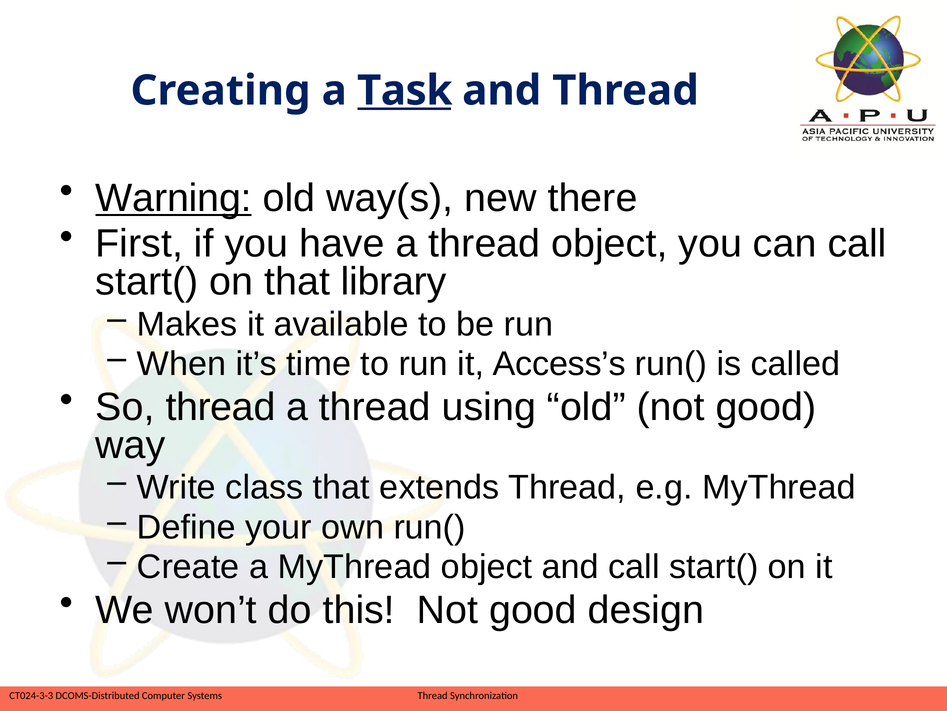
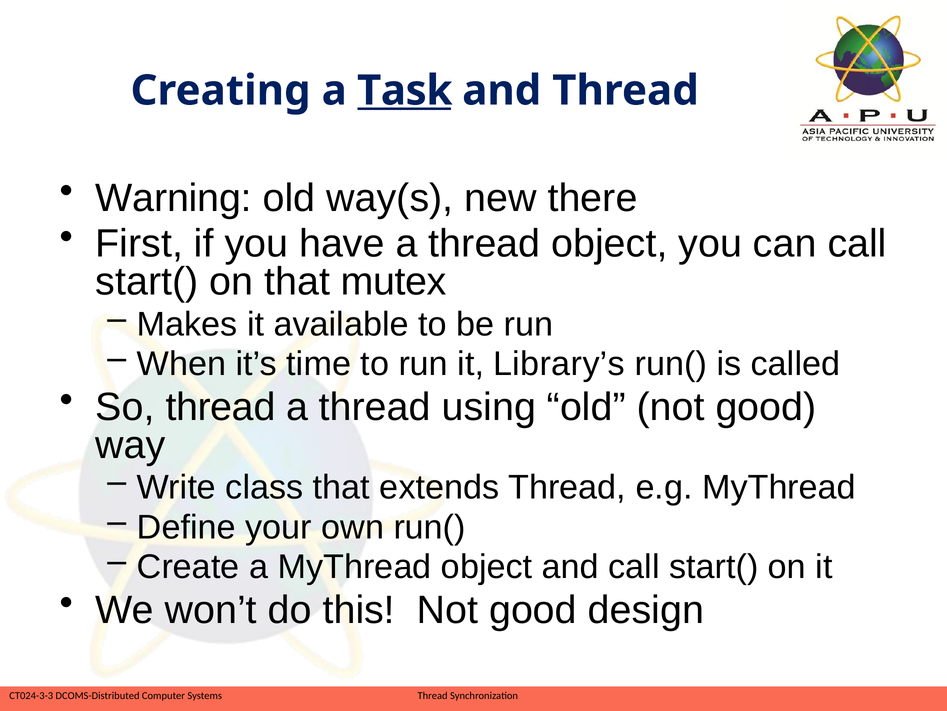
Warning underline: present -> none
library: library -> mutex
Access’s: Access’s -> Library’s
